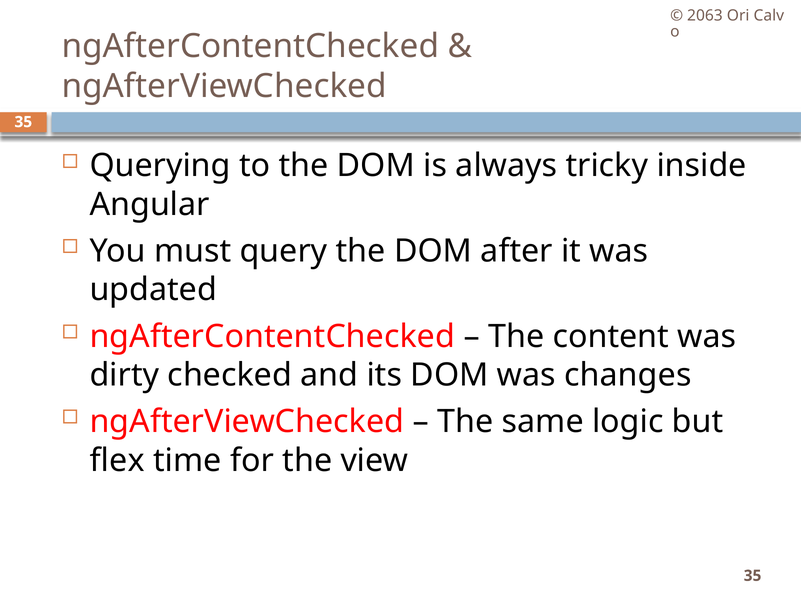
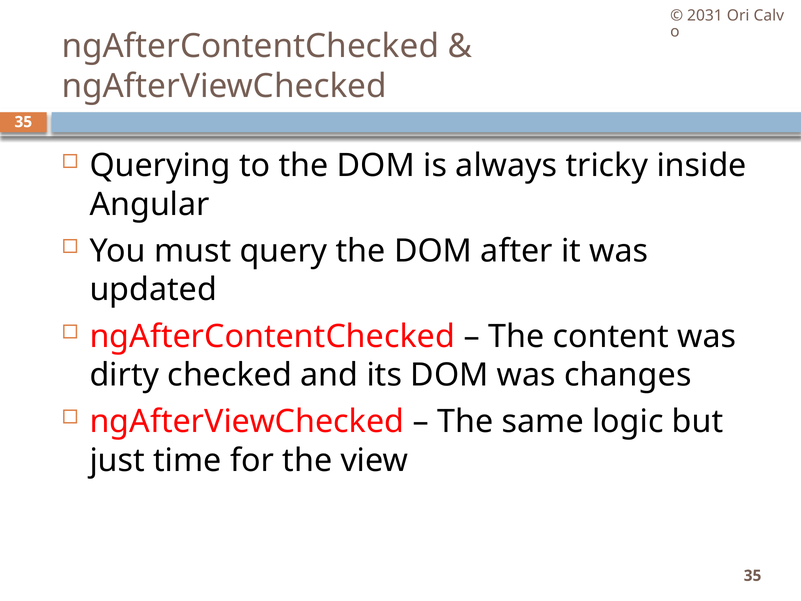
2063: 2063 -> 2031
flex: flex -> just
